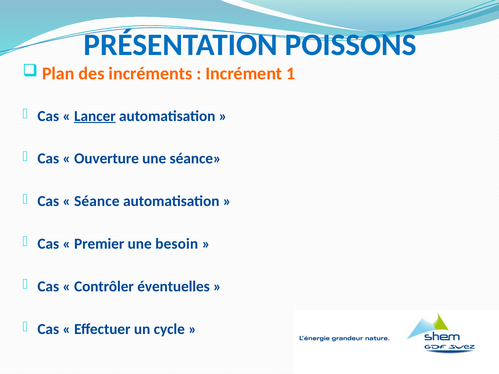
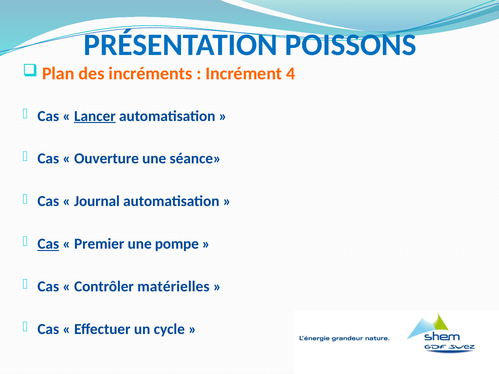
1: 1 -> 4
Séance at (97, 201): Séance -> Journal
Cas at (48, 244) underline: none -> present
besoin: besoin -> pompe
éventuelles: éventuelles -> matérielles
